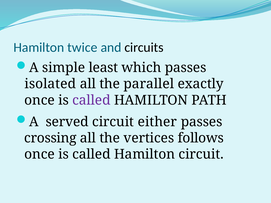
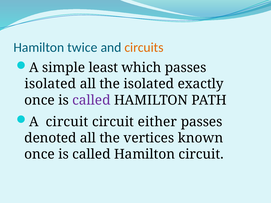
circuits colour: black -> orange
the parallel: parallel -> isolated
A served: served -> circuit
crossing: crossing -> denoted
follows: follows -> known
